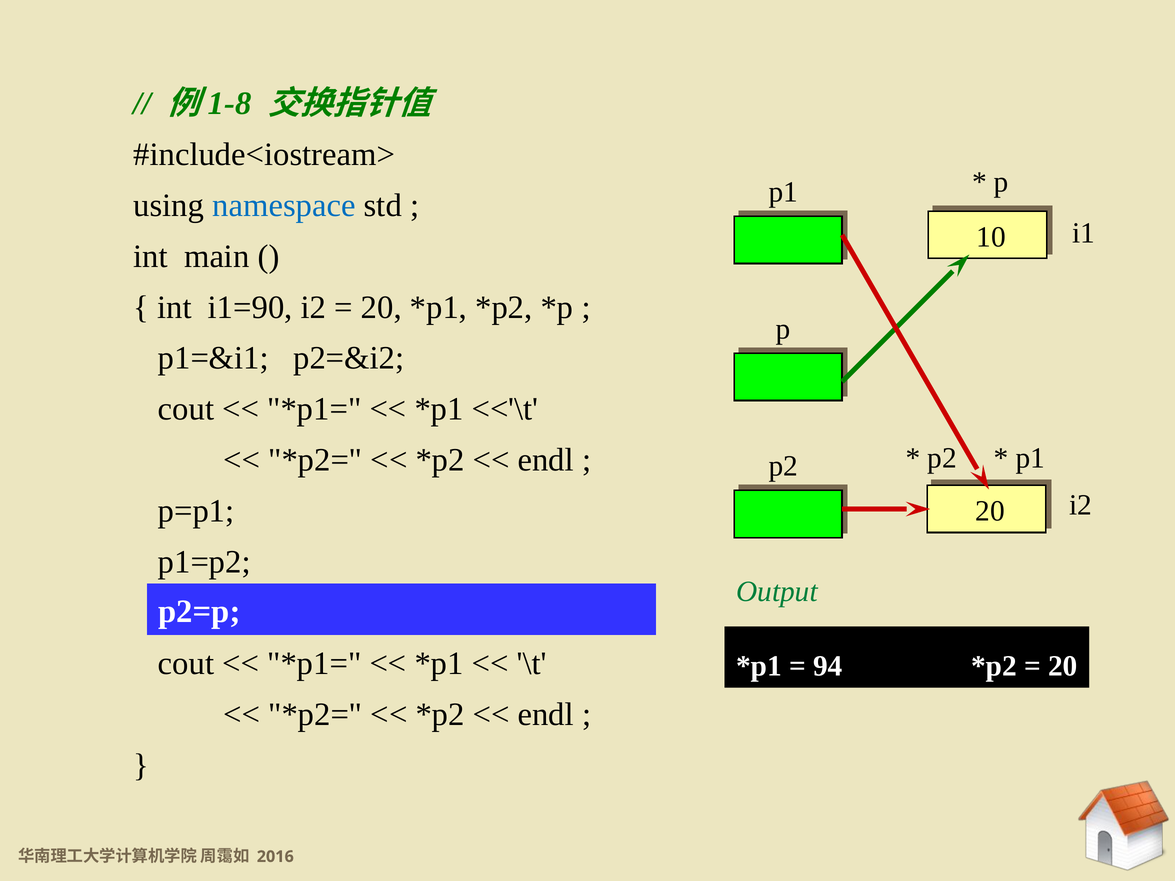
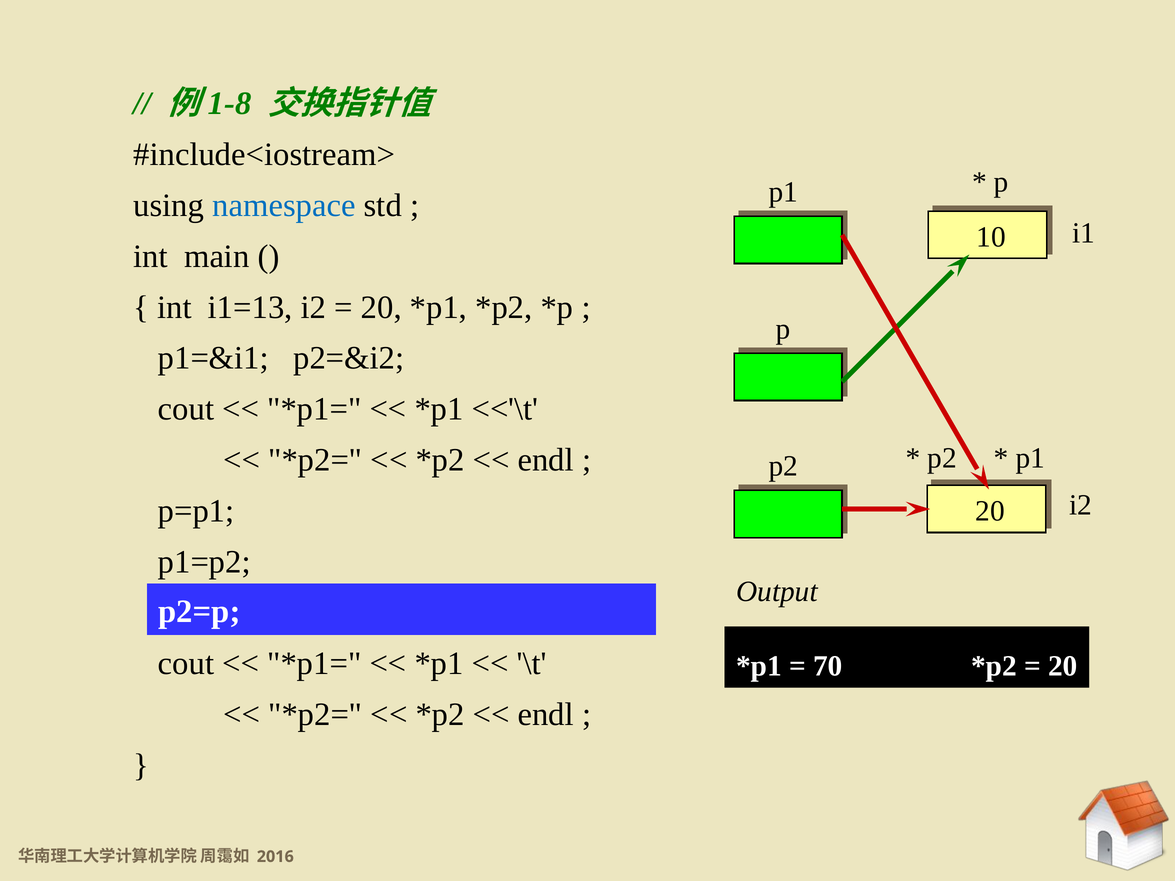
i1=90: i1=90 -> i1=13
Output colour: green -> black
94: 94 -> 70
